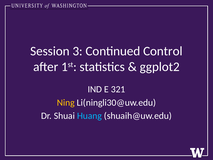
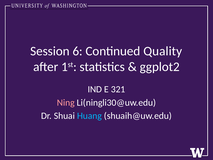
3: 3 -> 6
Control: Control -> Quality
Ning colour: yellow -> pink
